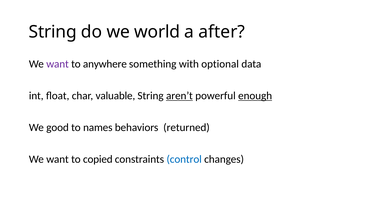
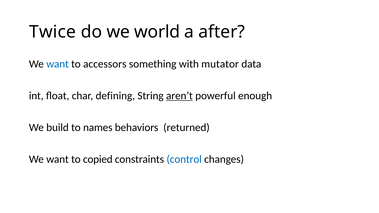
String at (53, 32): String -> Twice
want at (58, 64) colour: purple -> blue
anywhere: anywhere -> accessors
optional: optional -> mutator
valuable: valuable -> defining
enough underline: present -> none
good: good -> build
